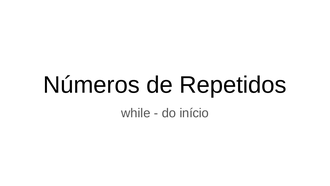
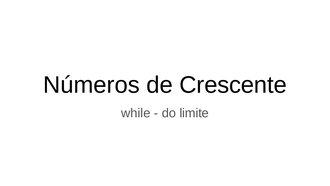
Repetidos: Repetidos -> Crescente
início: início -> limite
